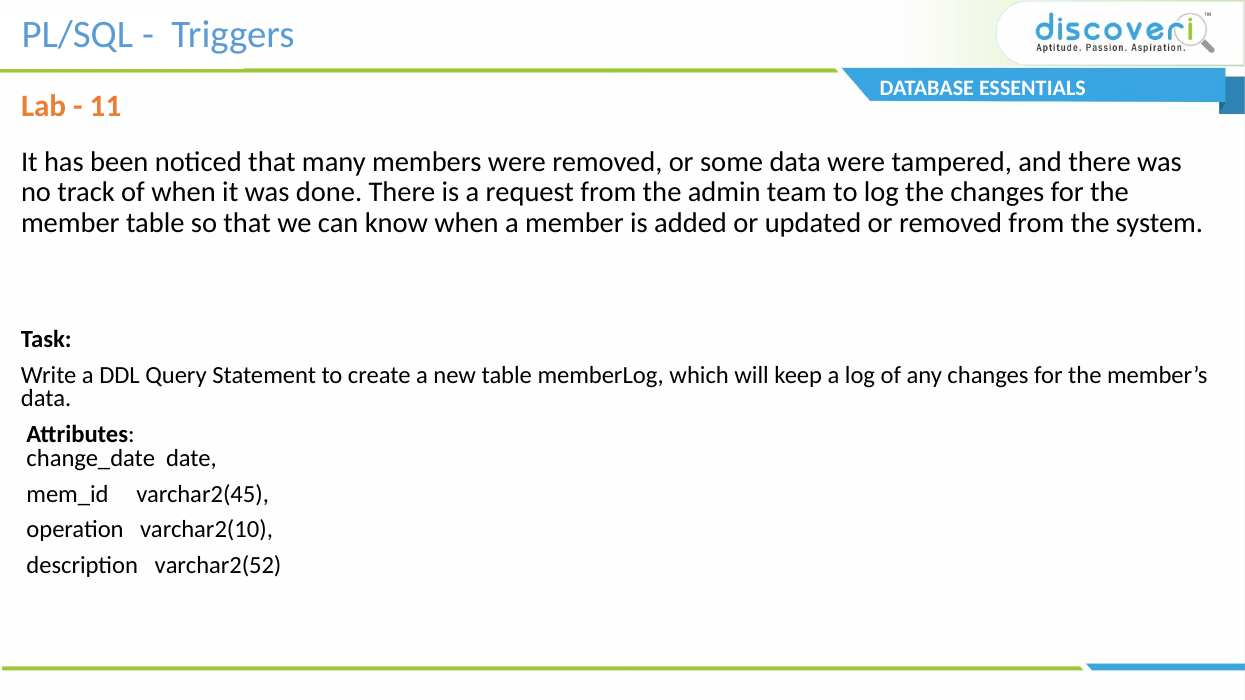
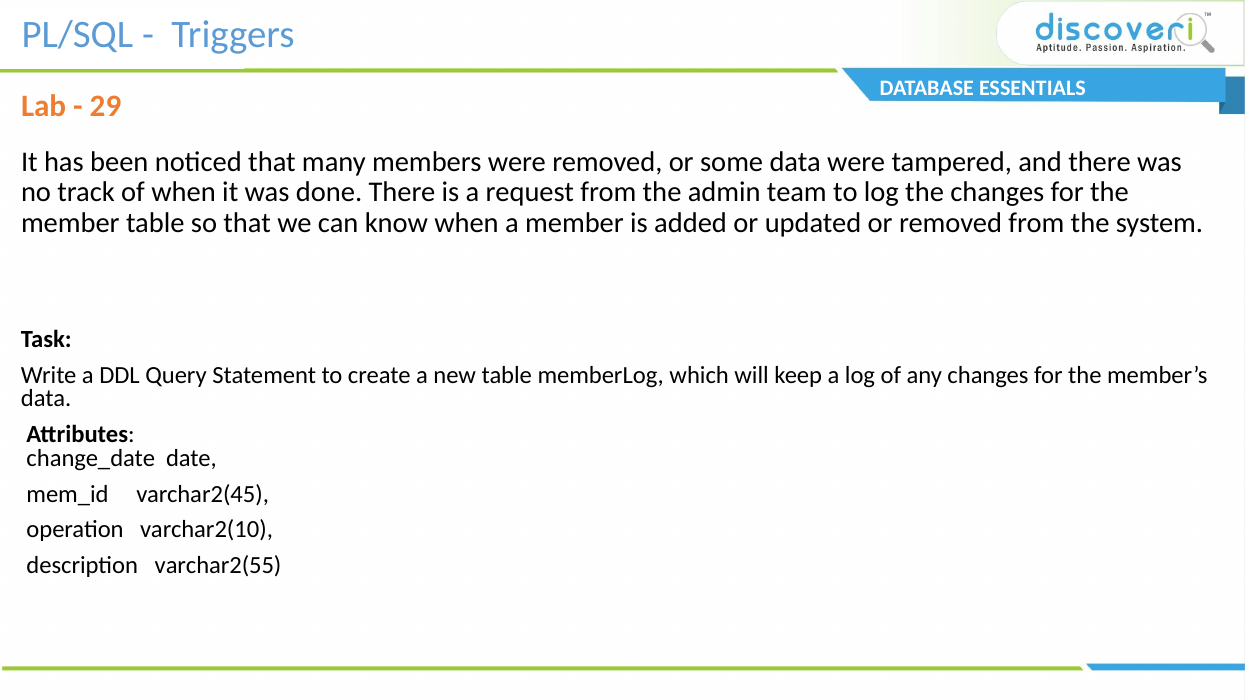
11: 11 -> 29
varchar2(52: varchar2(52 -> varchar2(55
